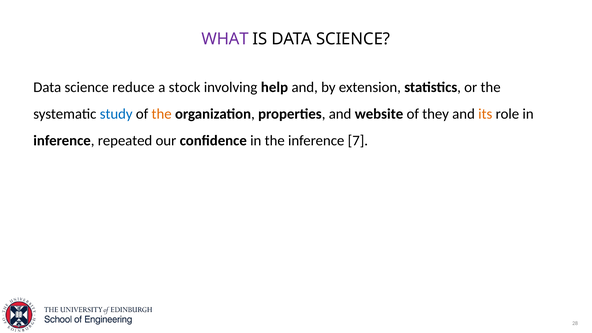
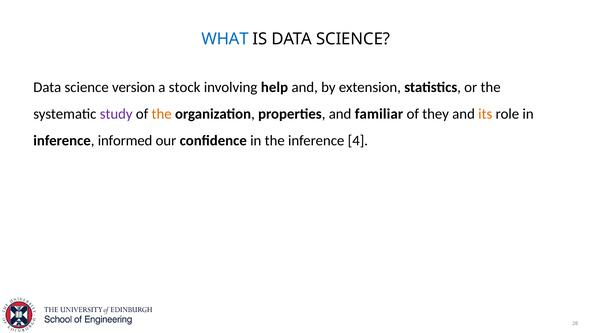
WHAT colour: purple -> blue
reduce: reduce -> version
study colour: blue -> purple
website: website -> familiar
repeated: repeated -> informed
7: 7 -> 4
